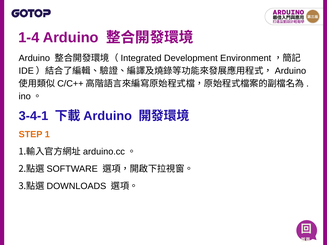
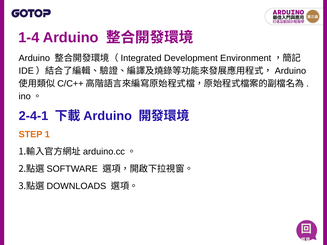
3-4-1: 3-4-1 -> 2-4-1
